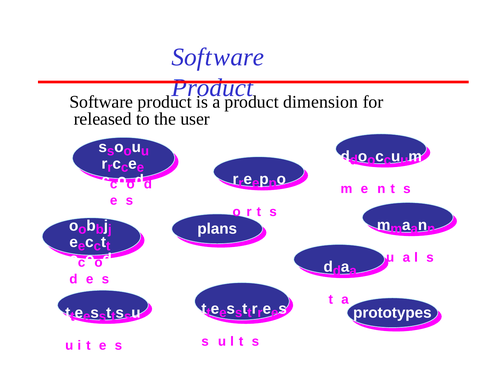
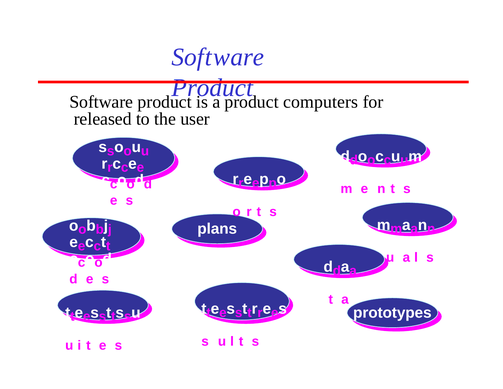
dimension: dimension -> computers
